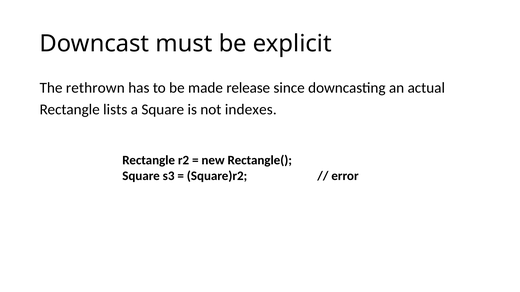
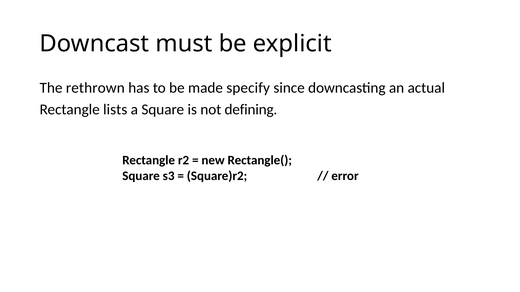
release: release -> specify
indexes: indexes -> defining
